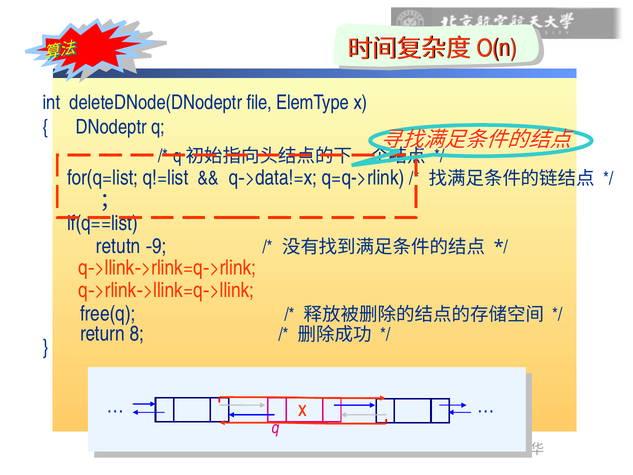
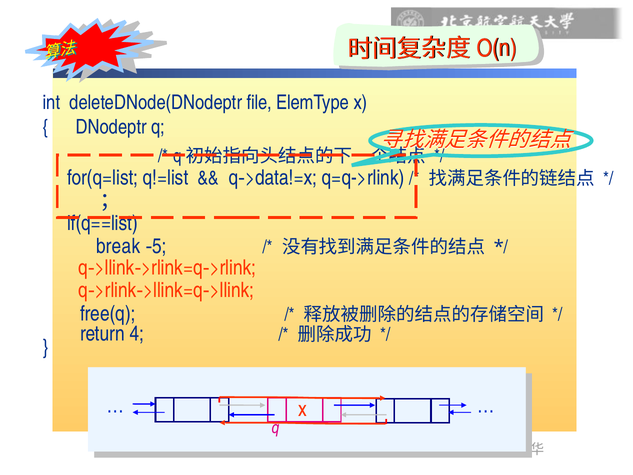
retutn: retutn -> break
9: 9 -> 5
8: 8 -> 4
